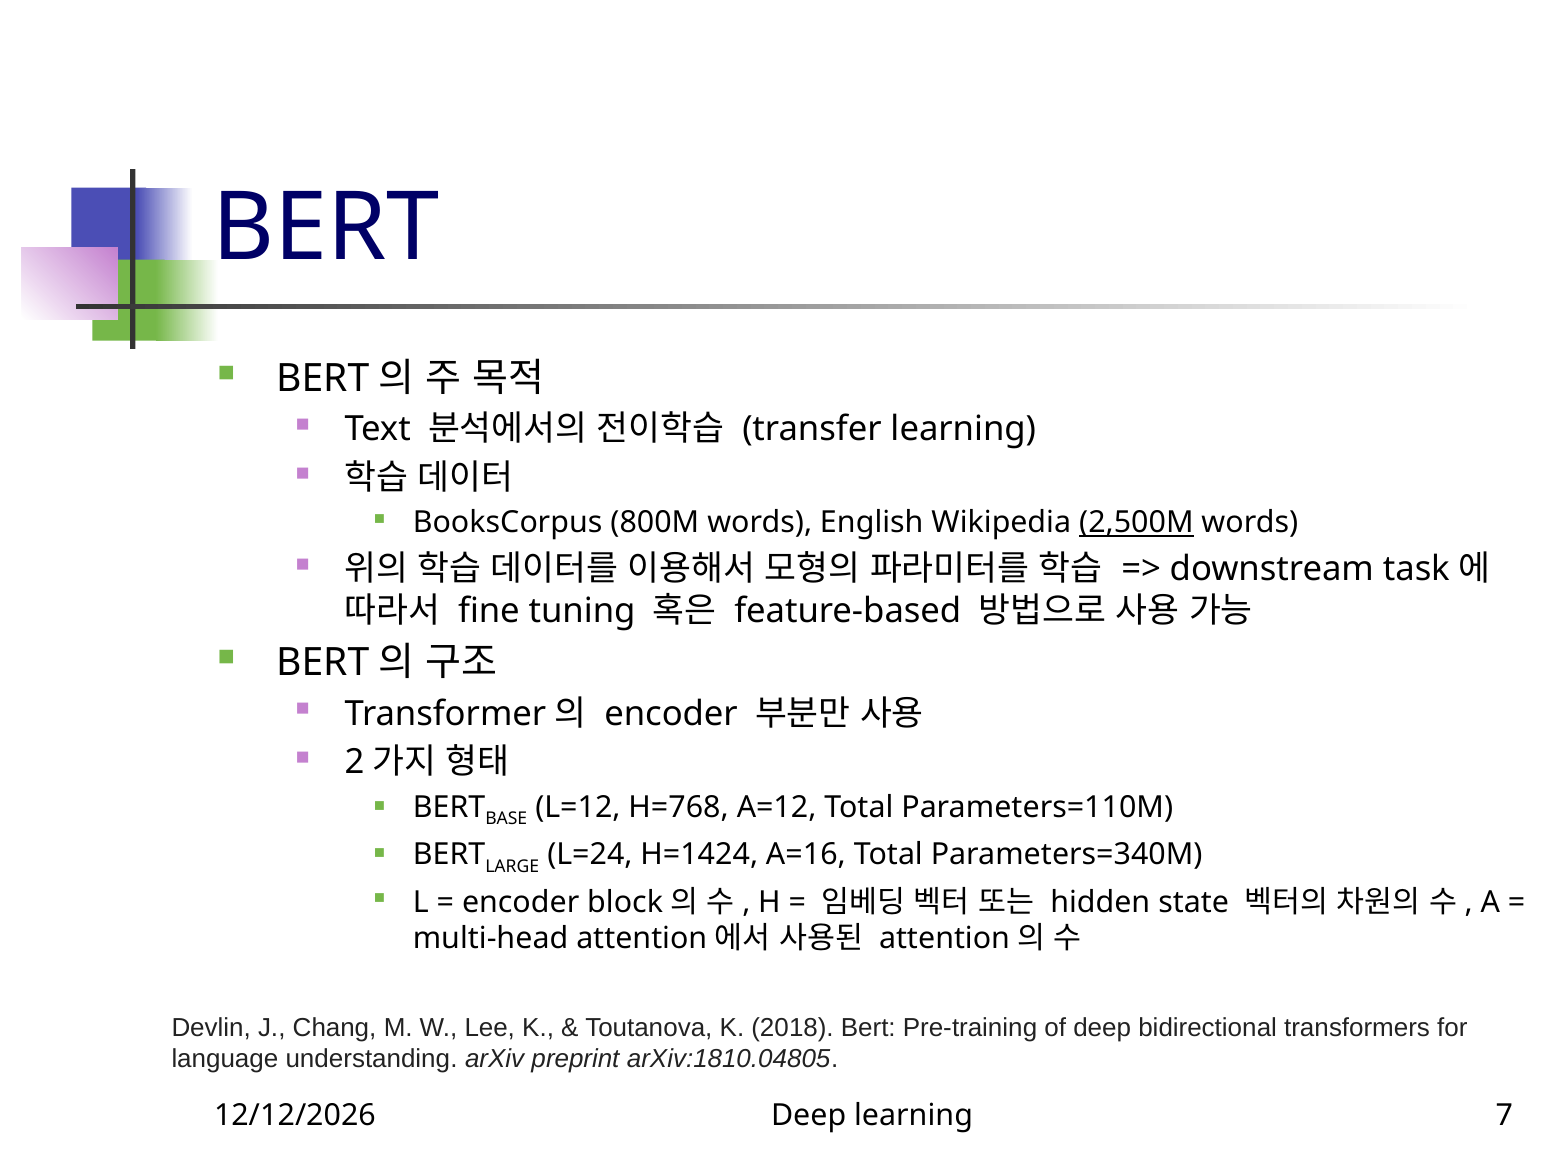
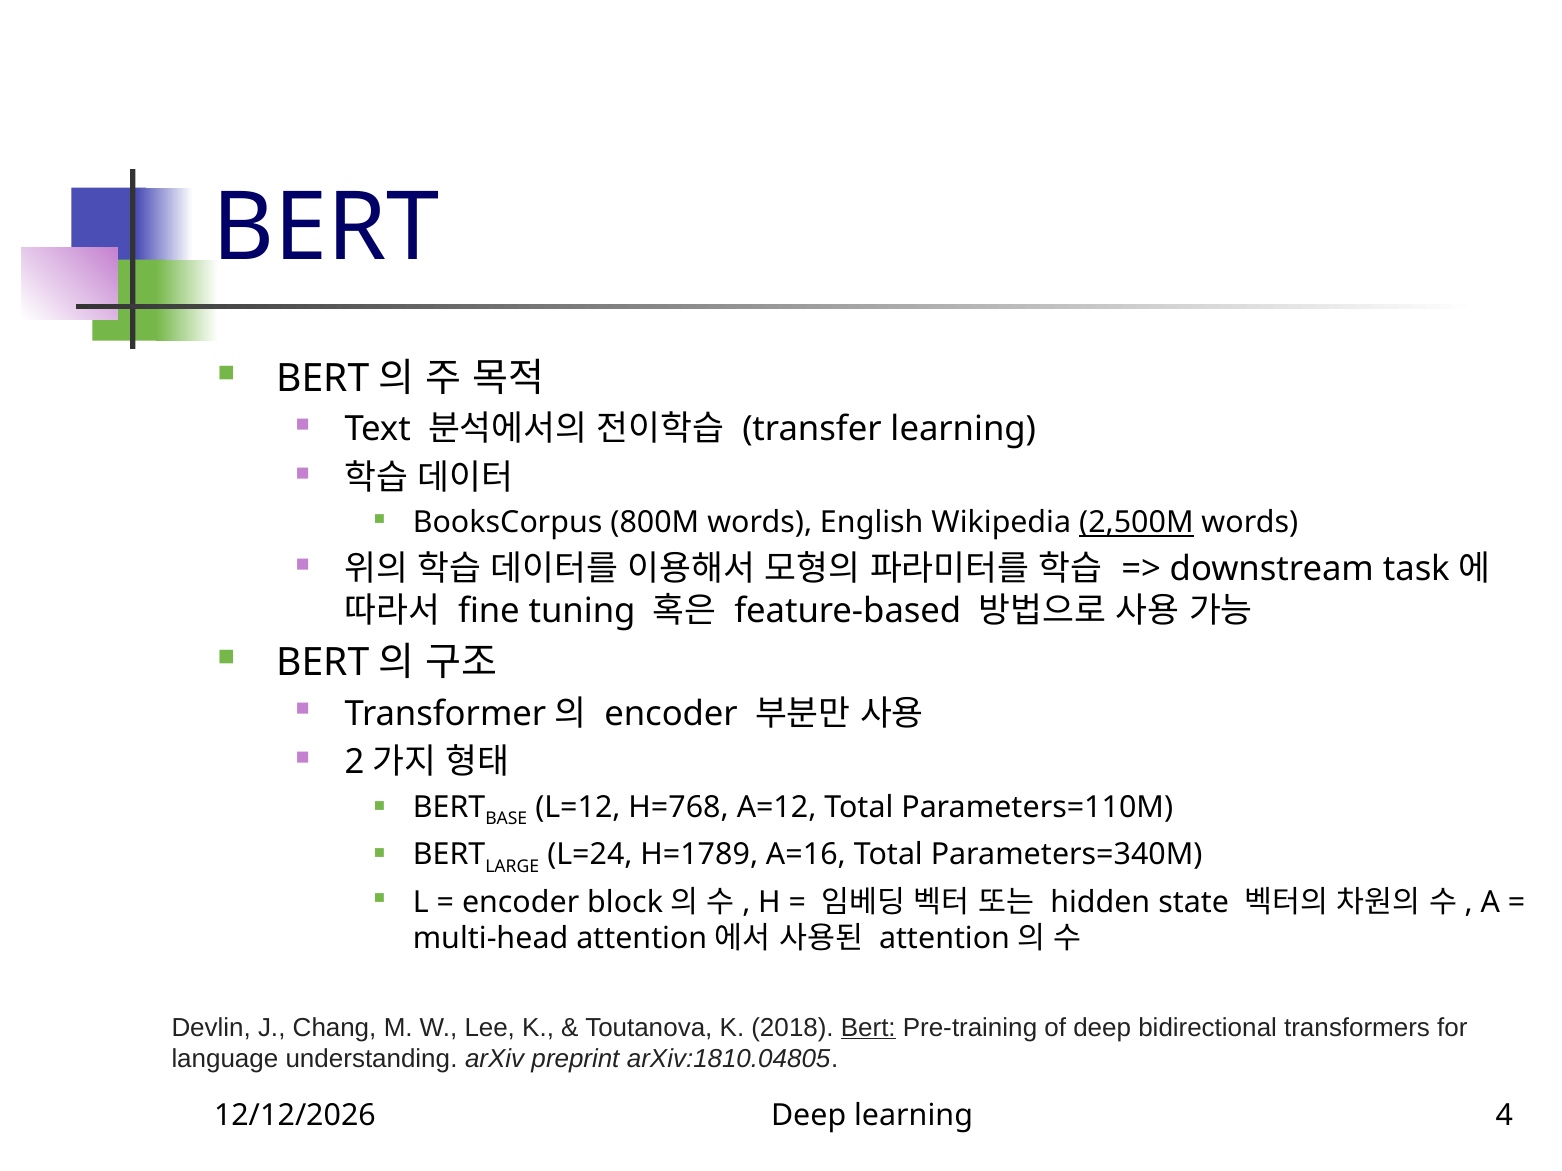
H=1424: H=1424 -> H=1789
Bert at (868, 1028) underline: none -> present
7: 7 -> 4
